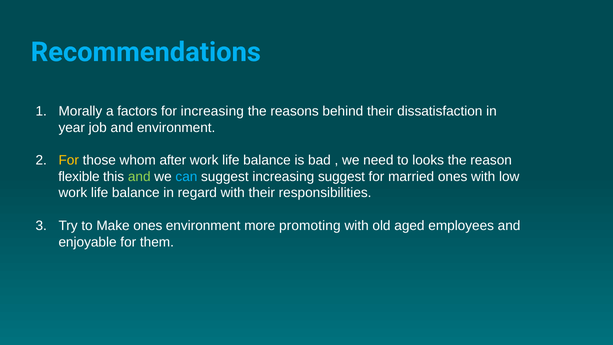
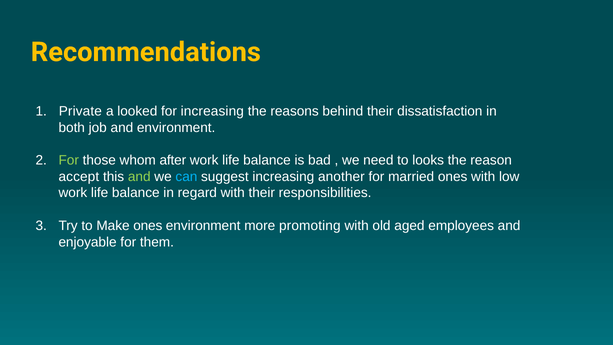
Recommendations colour: light blue -> yellow
Morally: Morally -> Private
factors: factors -> looked
year: year -> both
For at (69, 160) colour: yellow -> light green
flexible: flexible -> accept
increasing suggest: suggest -> another
